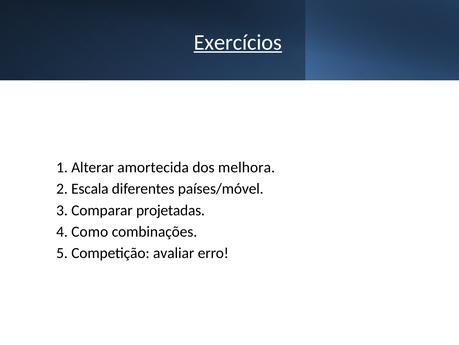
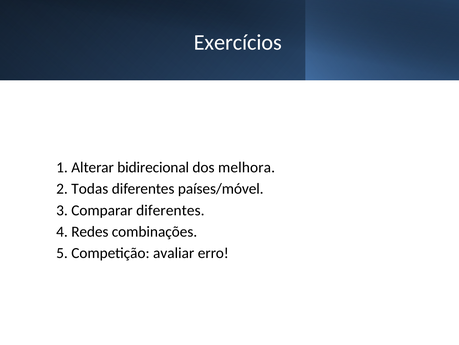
Exercícios underline: present -> none
amortecida: amortecida -> bidirecional
Escala: Escala -> Todas
Comparar projetadas: projetadas -> diferentes
Como: Como -> Redes
